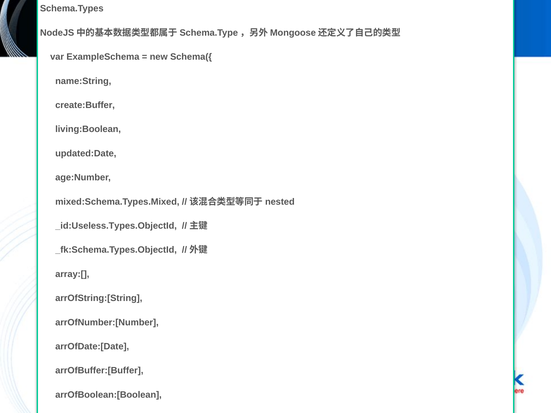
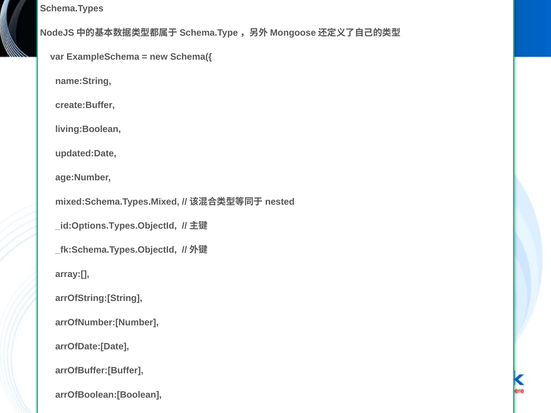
_id:Useless.Types.ObjectId: _id:Useless.Types.ObjectId -> _id:Options.Types.ObjectId
